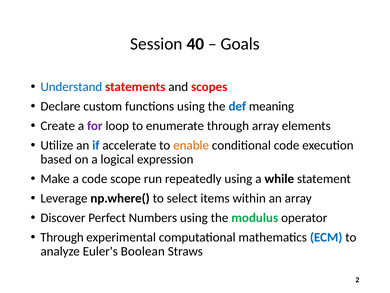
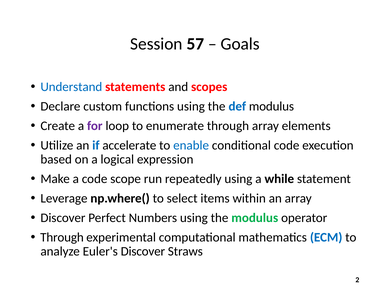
40: 40 -> 57
def meaning: meaning -> modulus
enable colour: orange -> blue
Euler's Boolean: Boolean -> Discover
